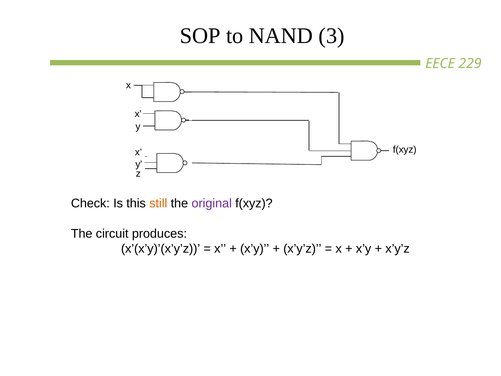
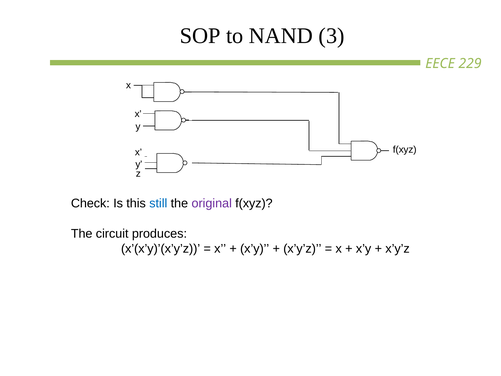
still colour: orange -> blue
